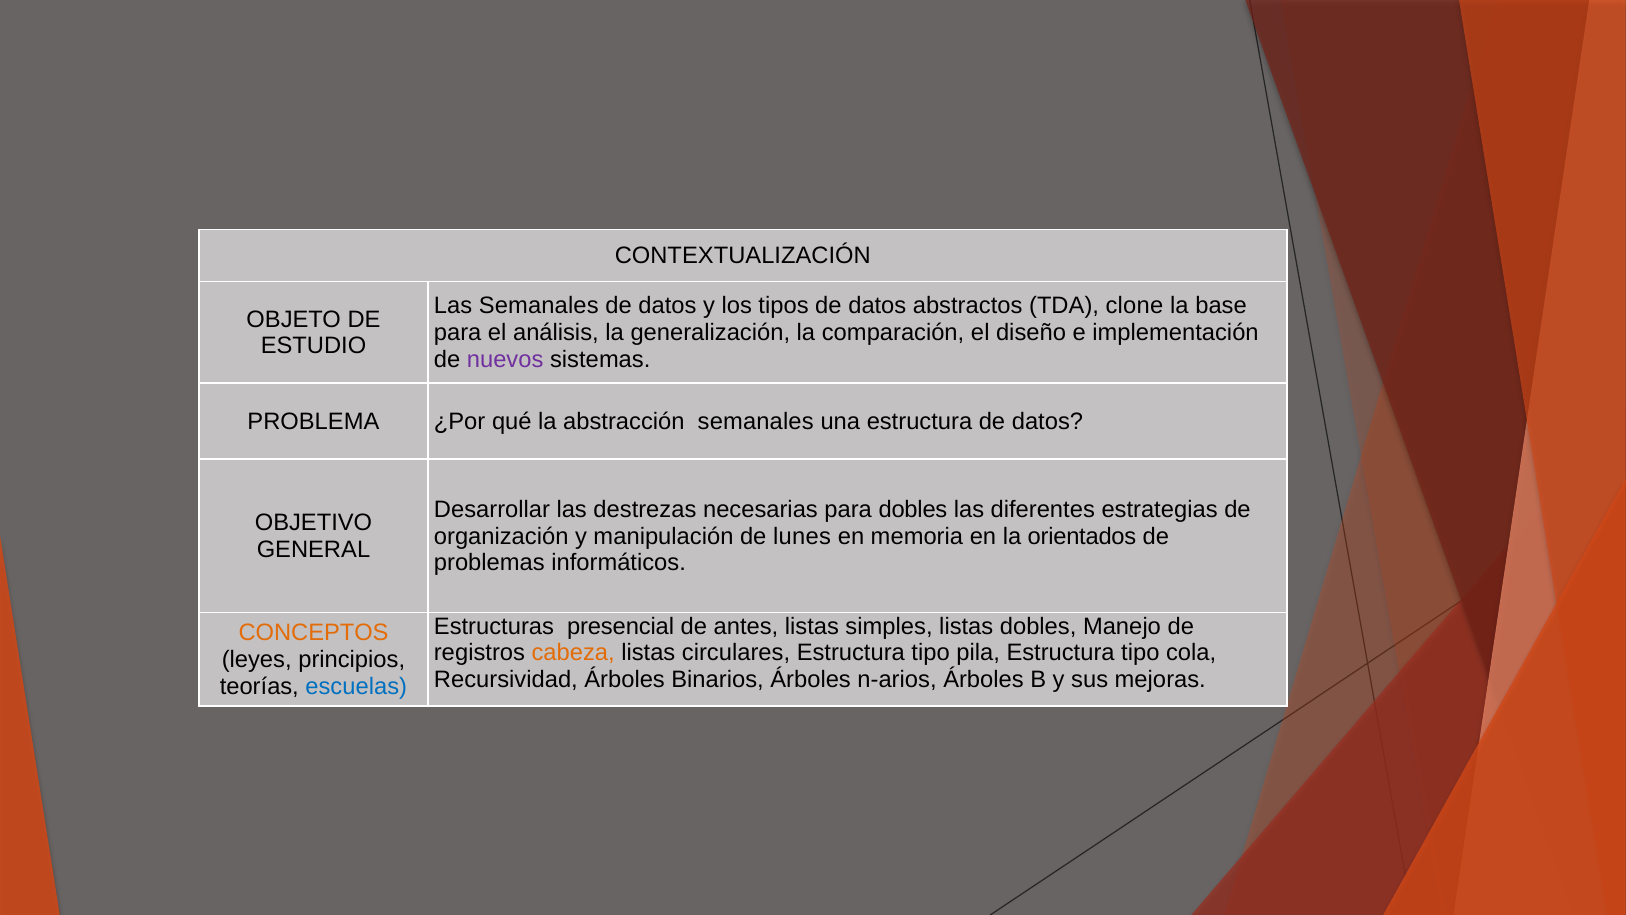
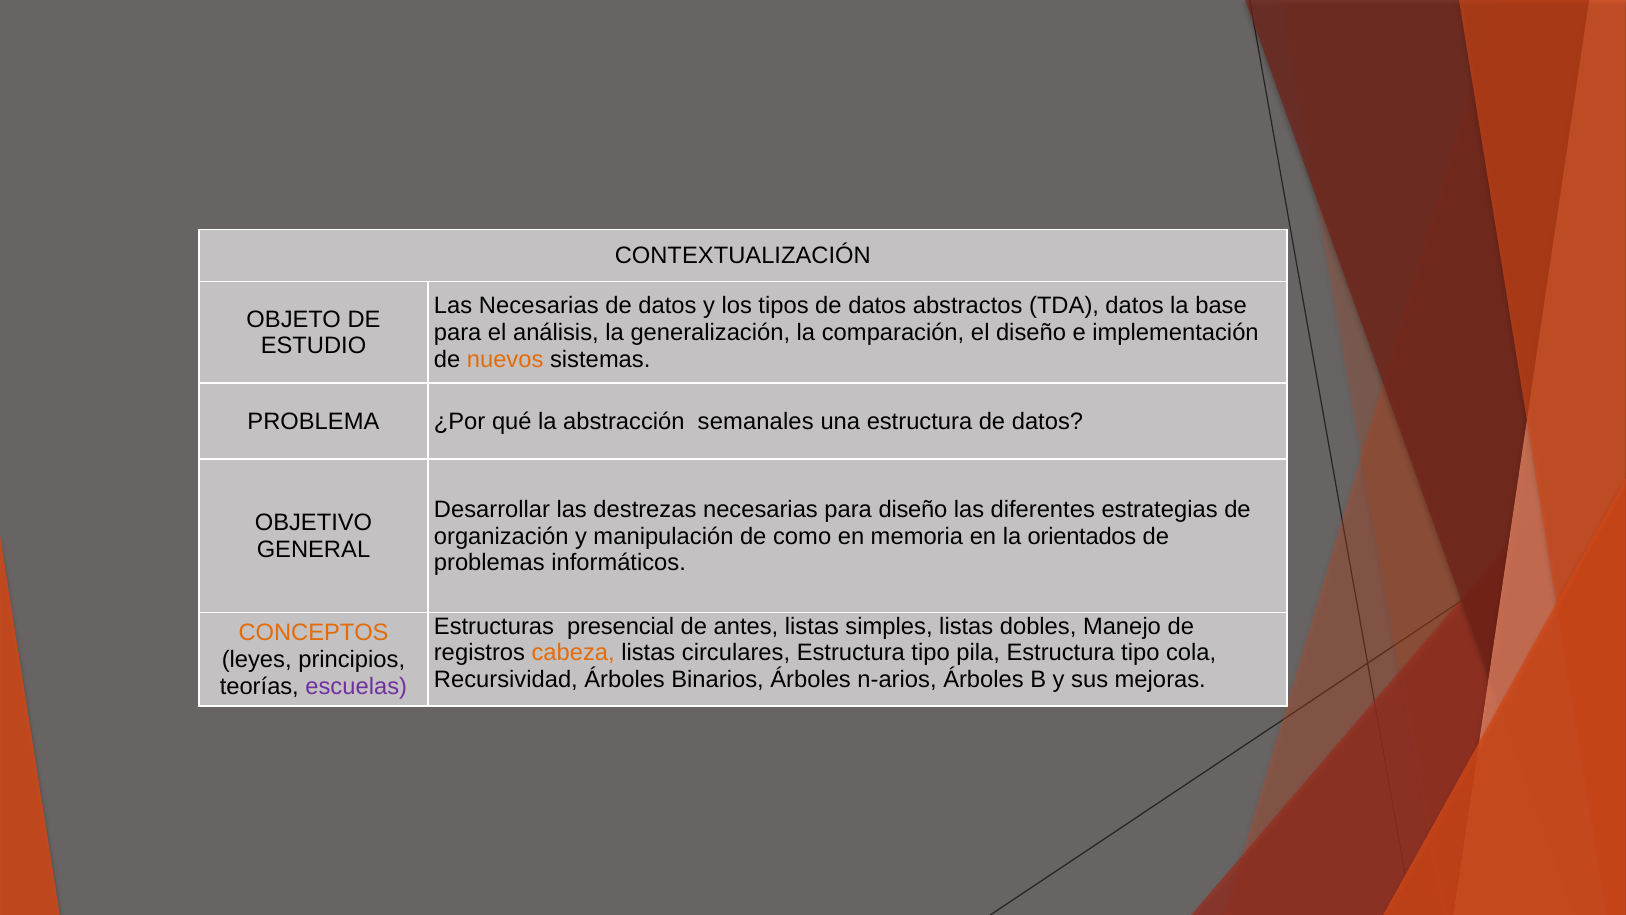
Las Semanales: Semanales -> Necesarias
TDA clone: clone -> datos
nuevos colour: purple -> orange
para dobles: dobles -> diseño
lunes: lunes -> como
escuelas colour: blue -> purple
